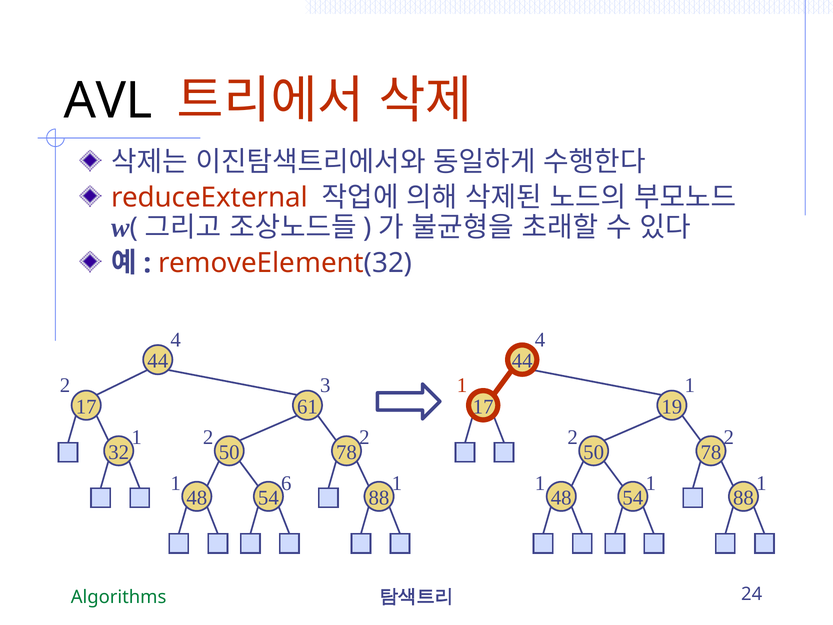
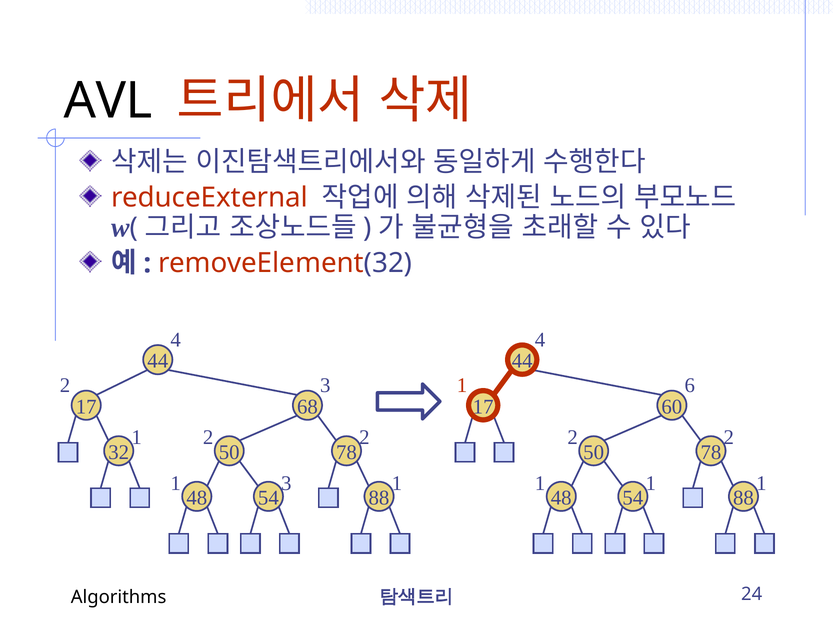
1 at (690, 385): 1 -> 6
61: 61 -> 68
19: 19 -> 60
1 6: 6 -> 3
Algorithms colour: green -> black
